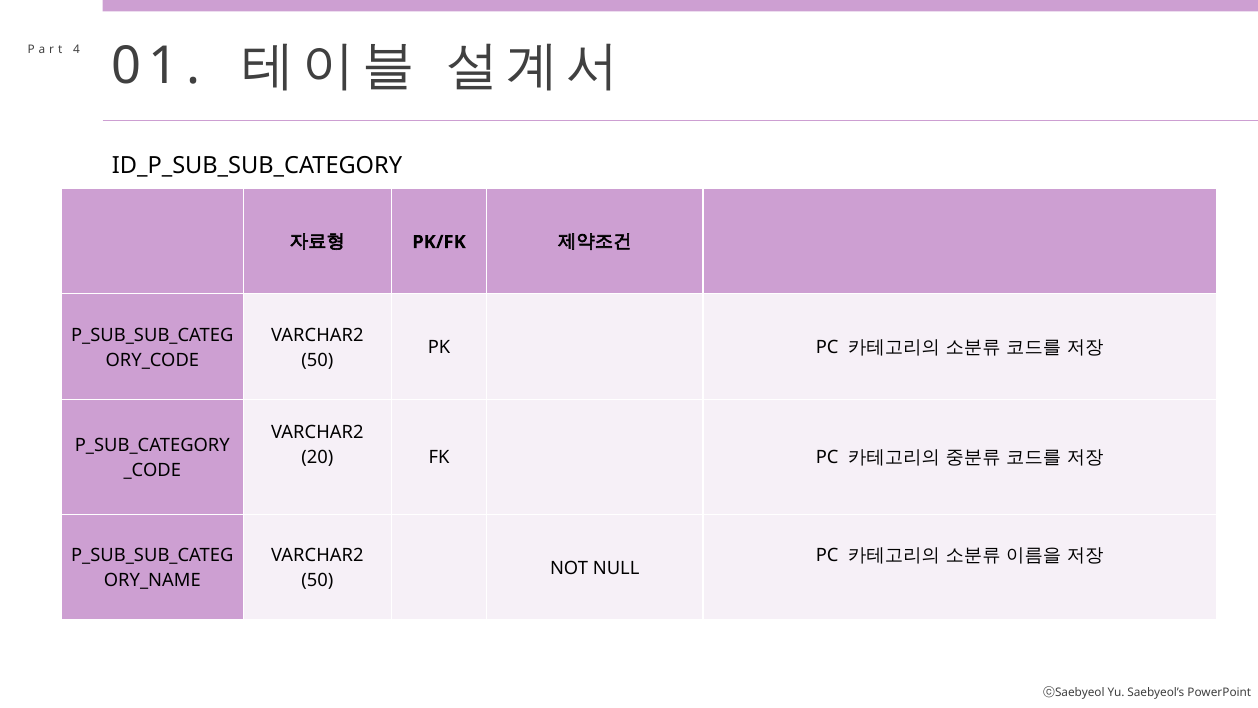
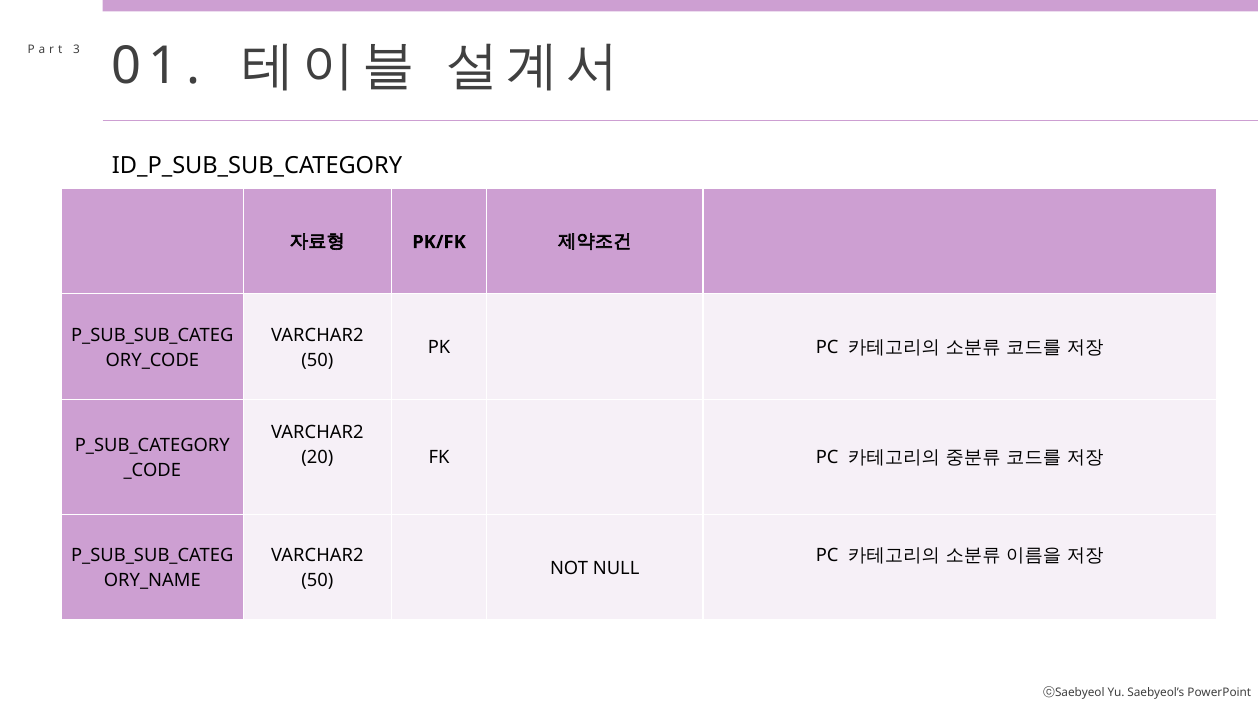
4: 4 -> 3
